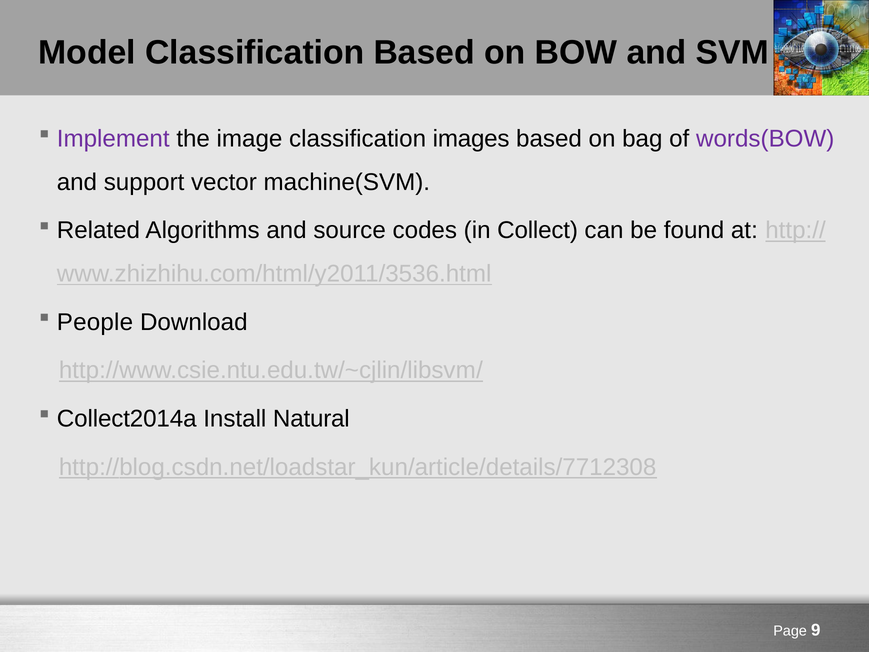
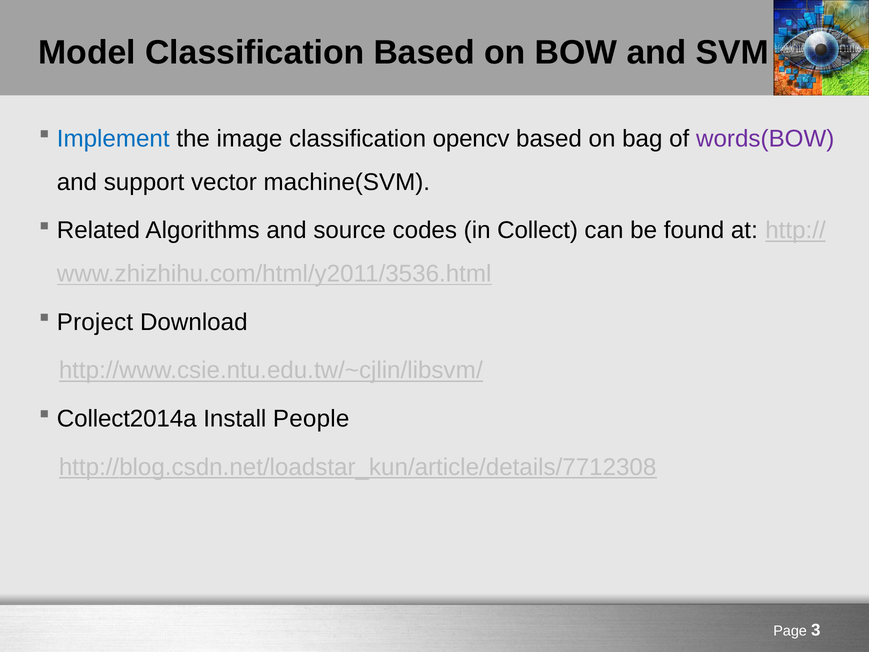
Implement colour: purple -> blue
images: images -> opencv
People: People -> Project
Natural: Natural -> People
9: 9 -> 3
